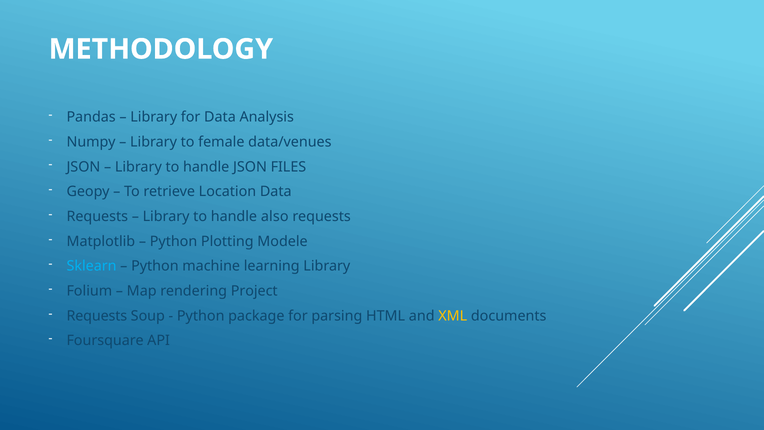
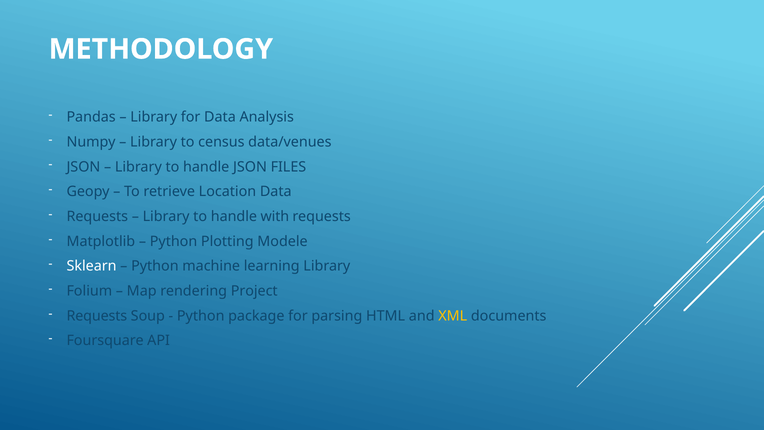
female: female -> census
also: also -> with
Sklearn colour: light blue -> white
